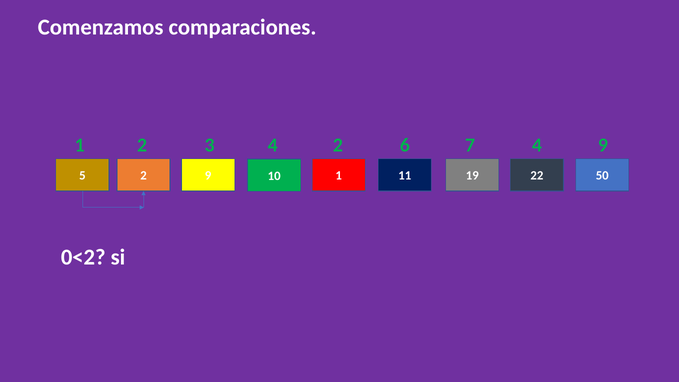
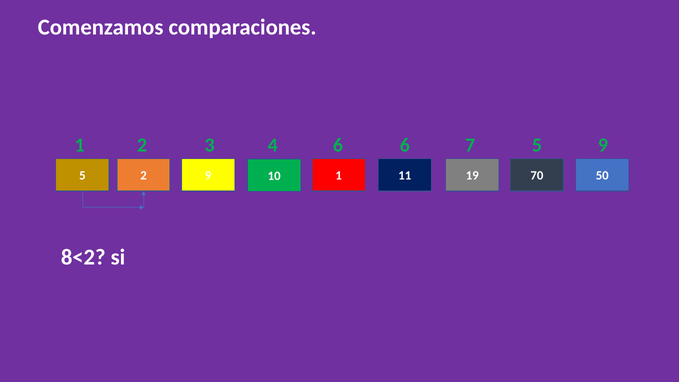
4 2: 2 -> 6
7 4: 4 -> 5
22: 22 -> 70
0<2: 0<2 -> 8<2
